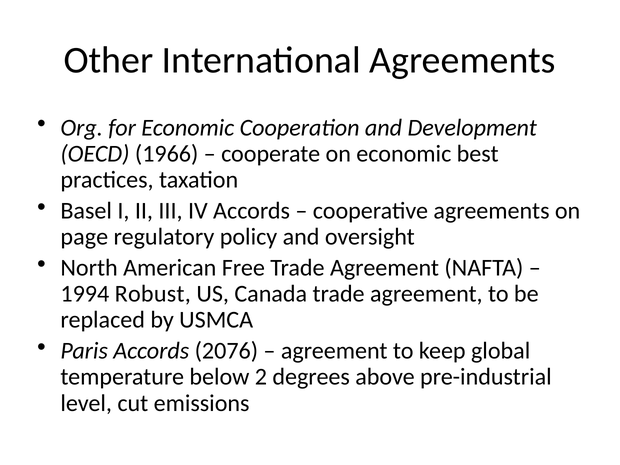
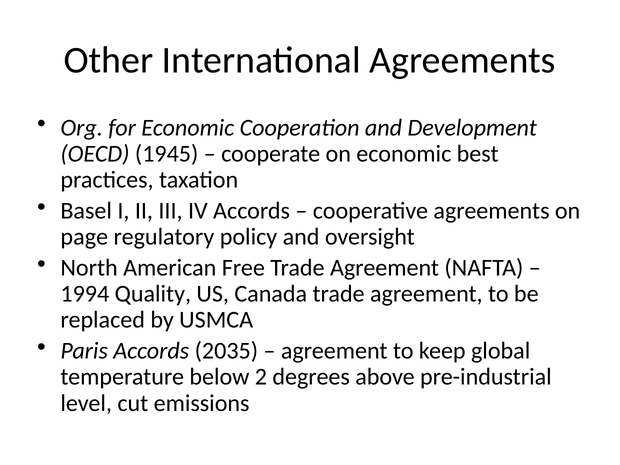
1966: 1966 -> 1945
Robust: Robust -> Quality
2076: 2076 -> 2035
